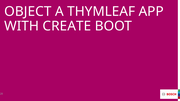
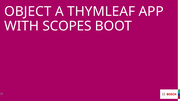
CREATE: CREATE -> SCOPES
